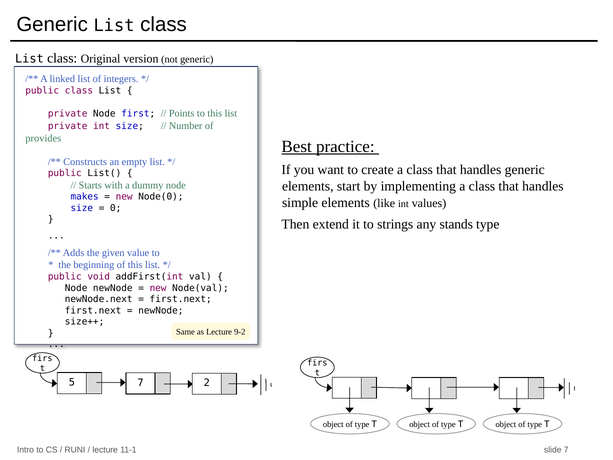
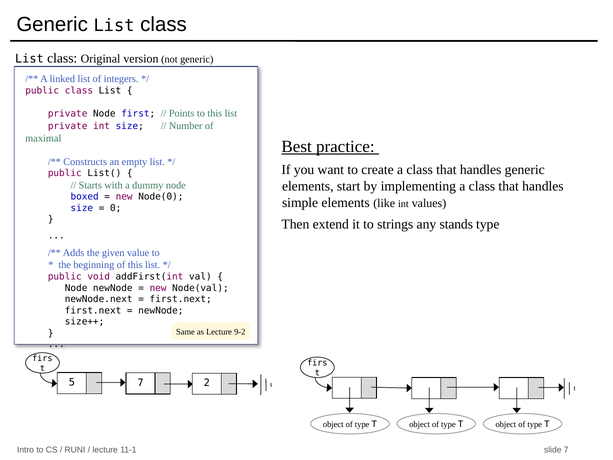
provides: provides -> maximal
makes: makes -> boxed
